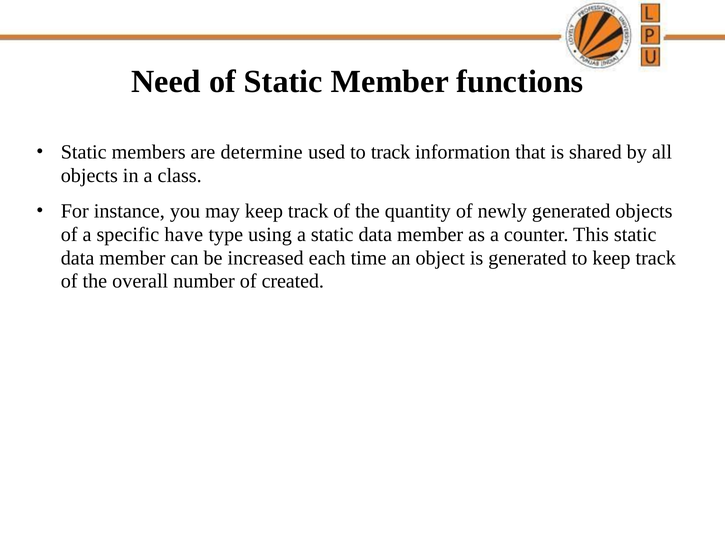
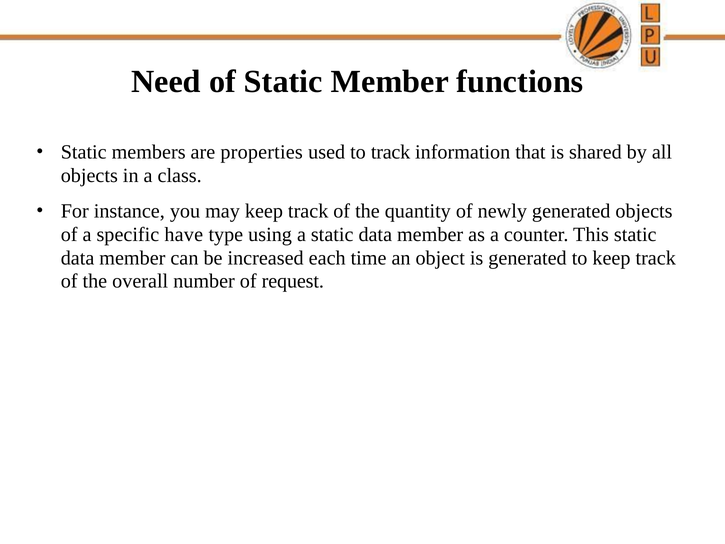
determine: determine -> properties
created: created -> request
